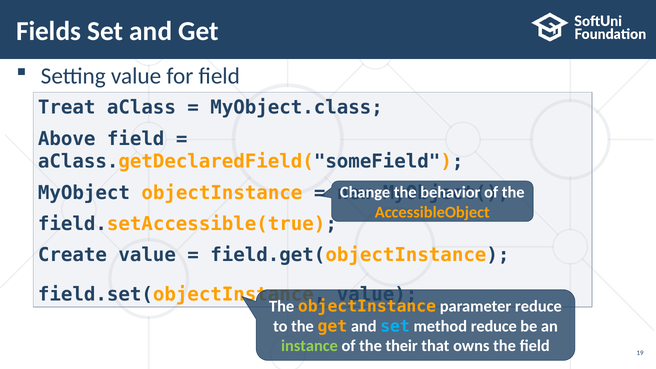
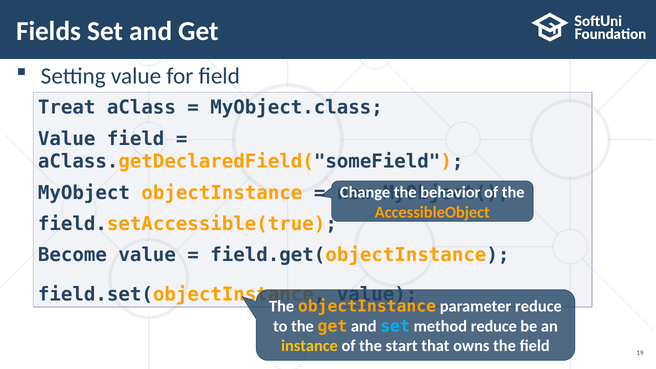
Above at (67, 139): Above -> Value
Create: Create -> Become
instance colour: light green -> yellow
their: their -> start
